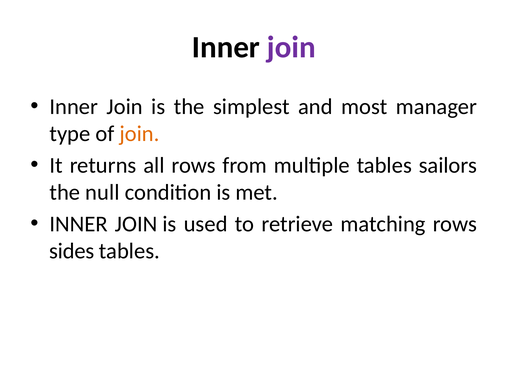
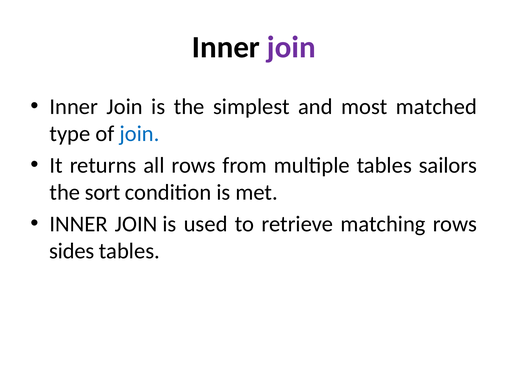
manager: manager -> matched
join at (139, 134) colour: orange -> blue
null: null -> sort
